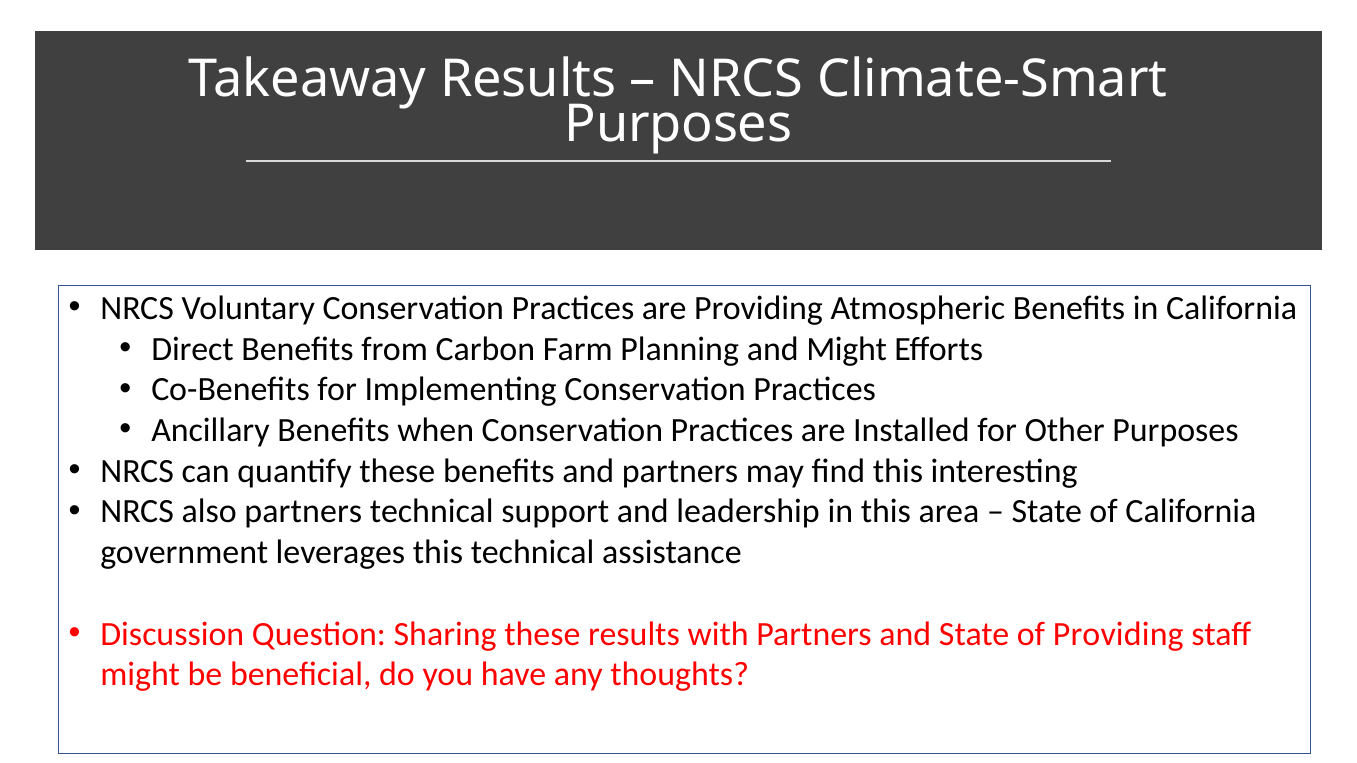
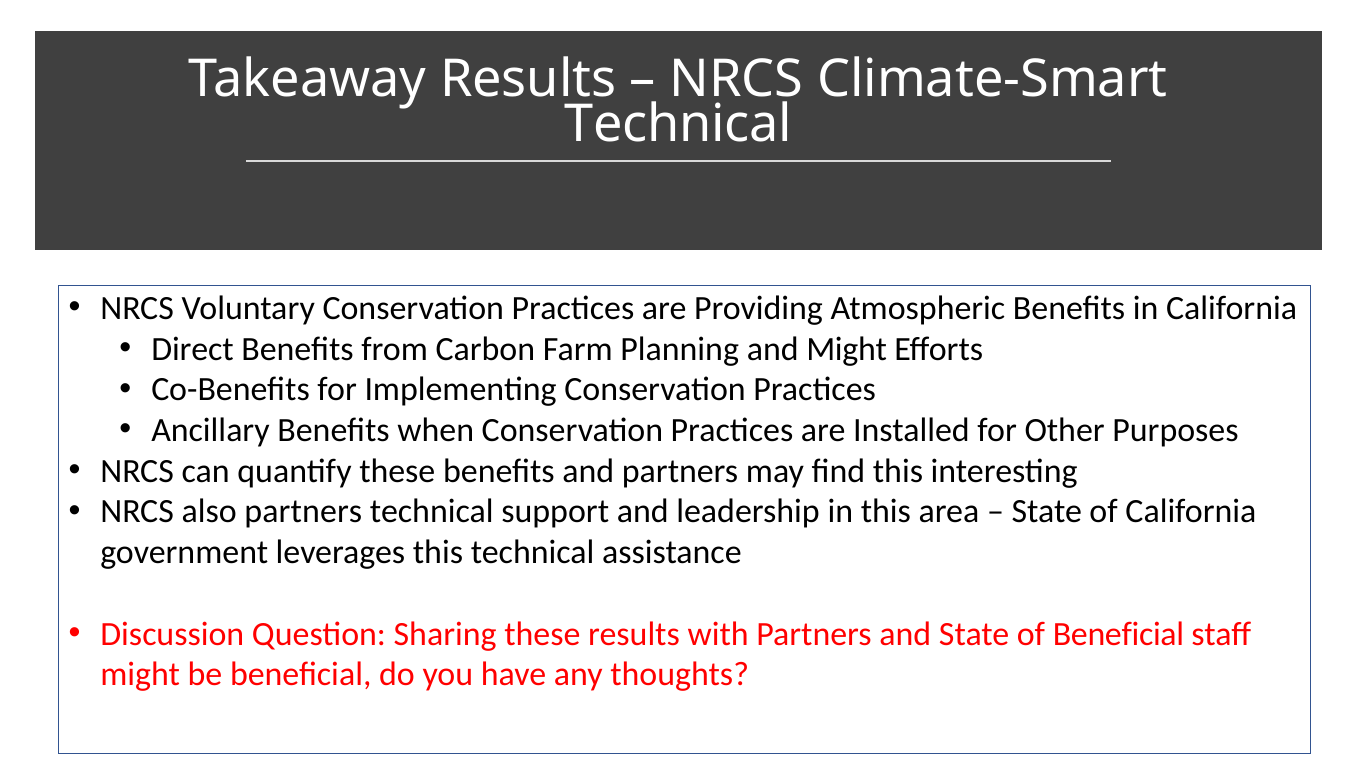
Purposes at (678, 124): Purposes -> Technical
of Providing: Providing -> Beneficial
